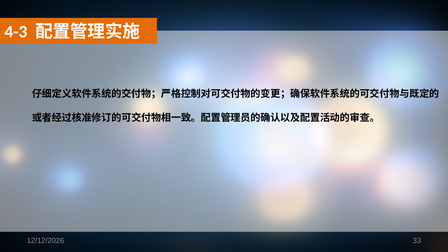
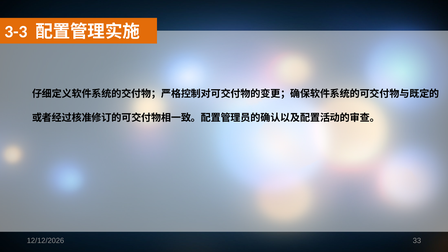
4-3: 4-3 -> 3-3
